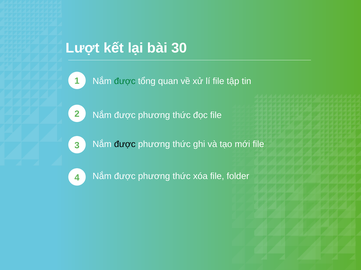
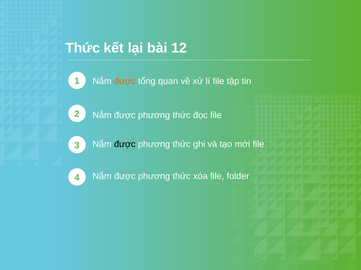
Lượt at (83, 48): Lượt -> Thức
30: 30 -> 12
được at (125, 81) colour: green -> orange
